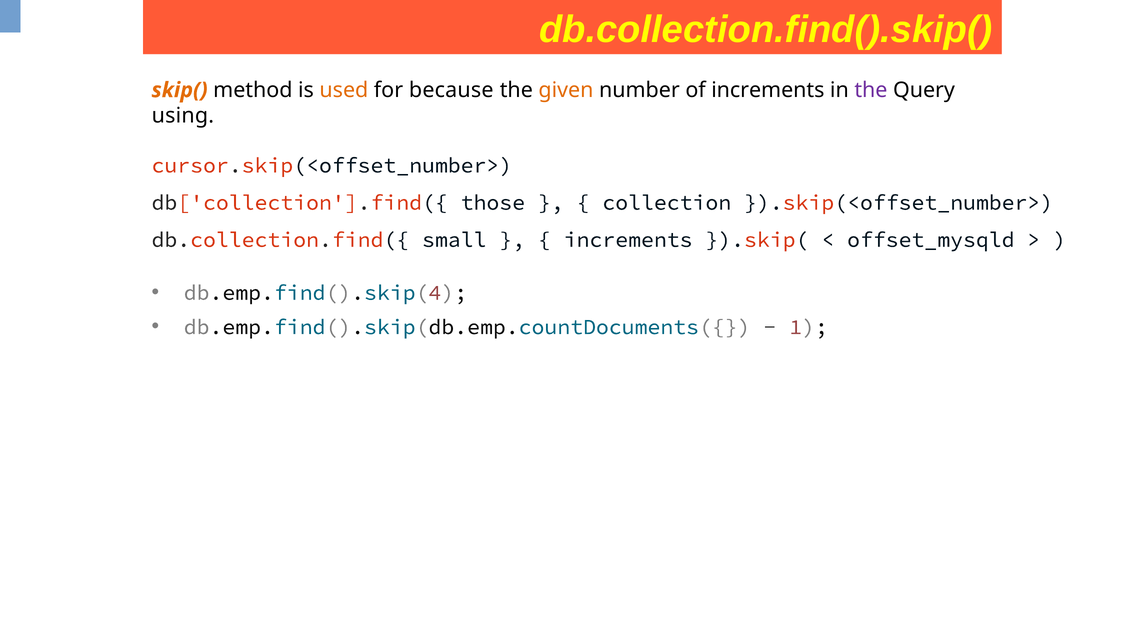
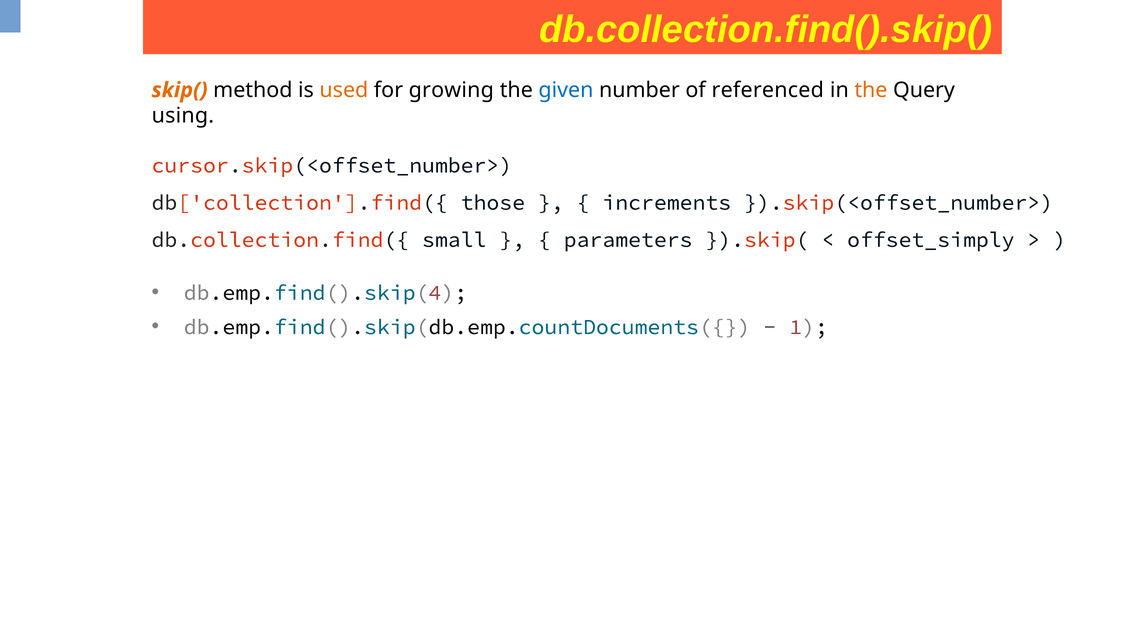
because: because -> growing
given colour: orange -> blue
of increments: increments -> referenced
the at (871, 90) colour: purple -> orange
collection: collection -> increments
increments at (628, 240): increments -> parameters
offset_mysqld: offset_mysqld -> offset_simply
